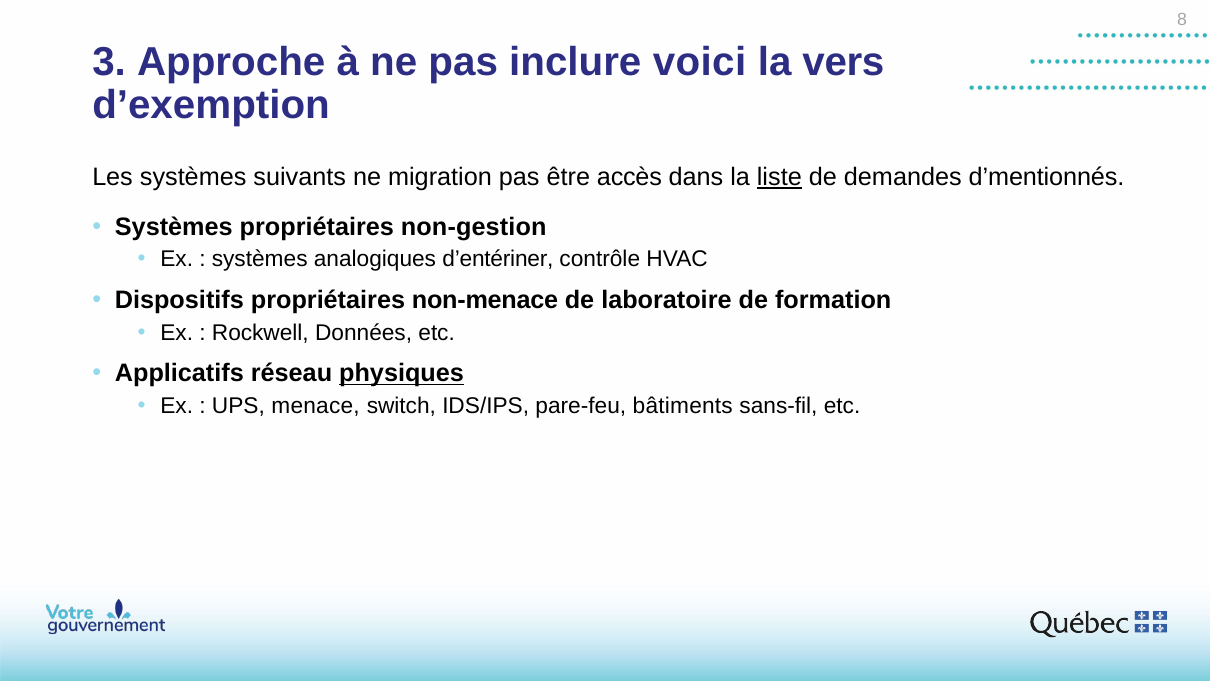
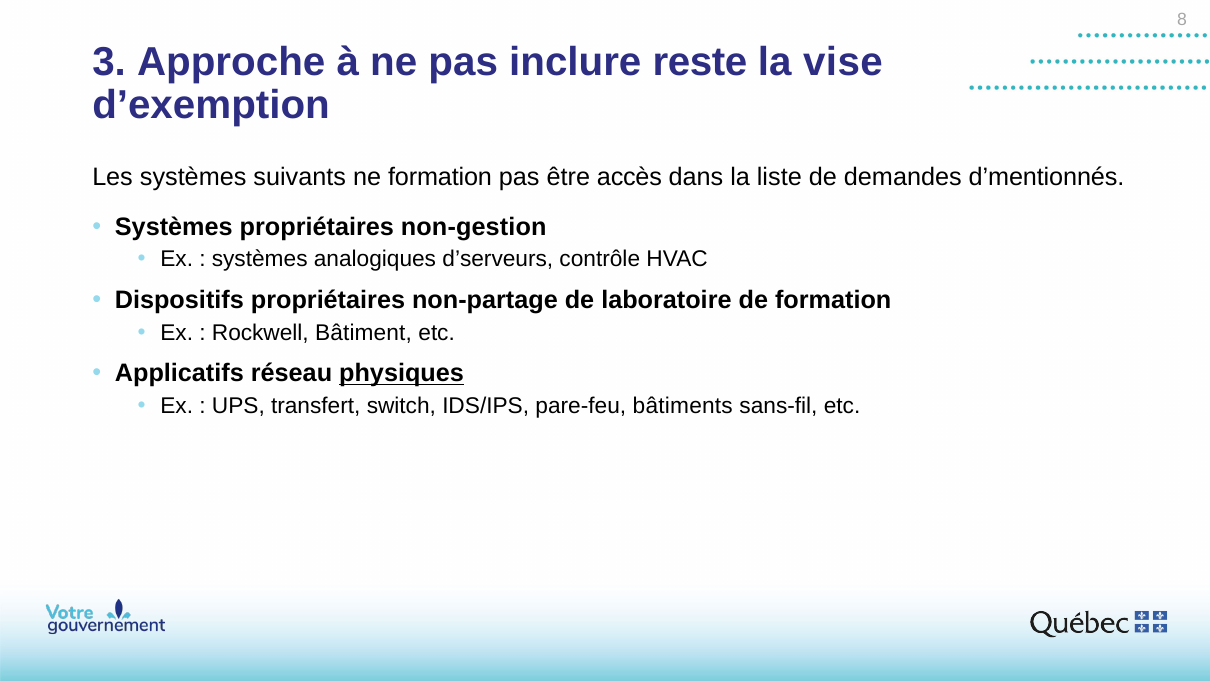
voici: voici -> reste
vers: vers -> vise
ne migration: migration -> formation
liste underline: present -> none
d’entériner: d’entériner -> d’serveurs
non-menace: non-menace -> non-partage
Données: Données -> Bâtiment
menace: menace -> transfert
